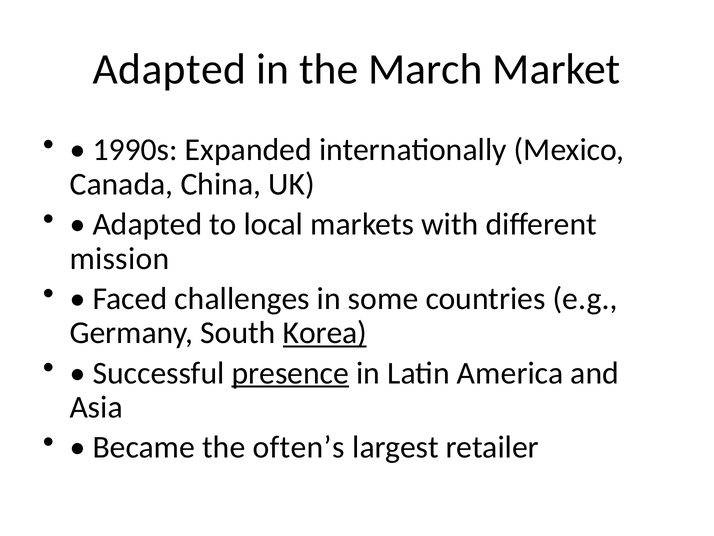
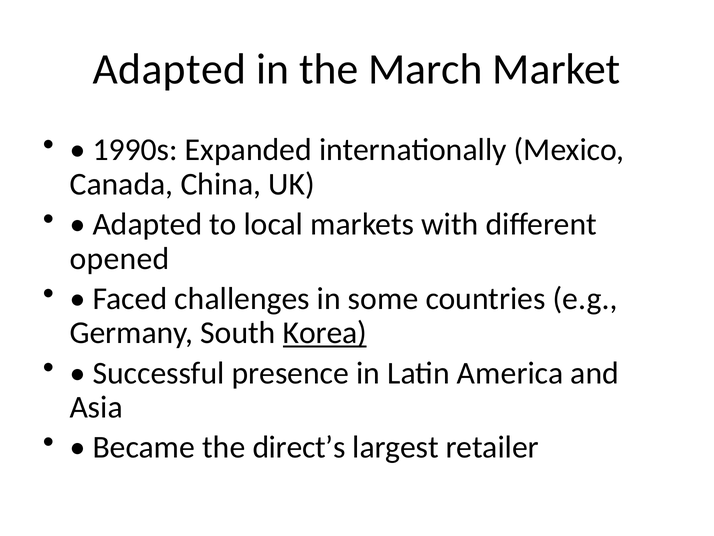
mission: mission -> opened
presence underline: present -> none
often’s: often’s -> direct’s
